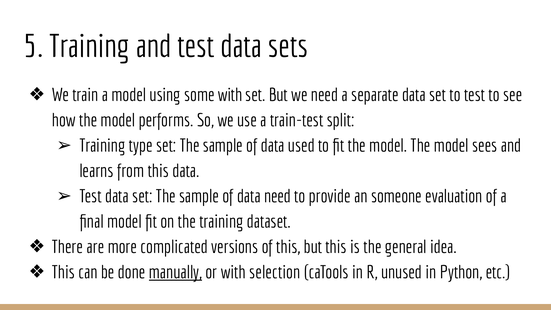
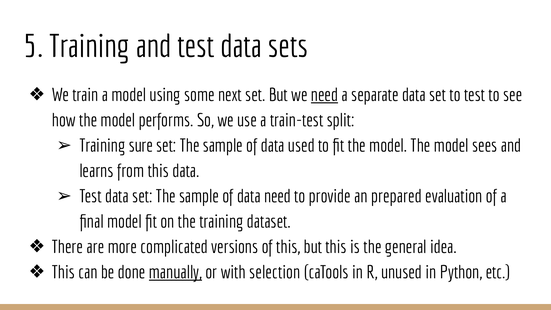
some with: with -> next
need at (325, 95) underline: none -> present
type: type -> sure
someone: someone -> prepared
